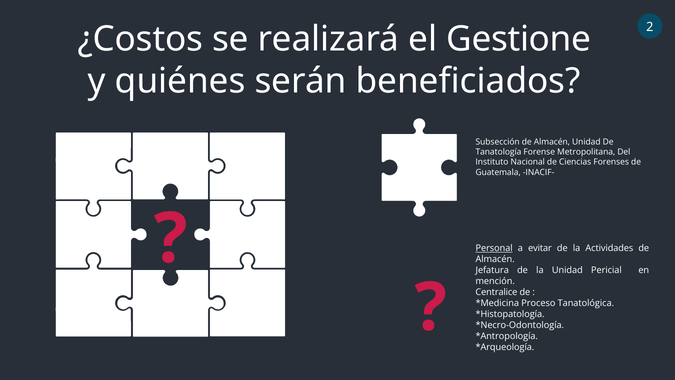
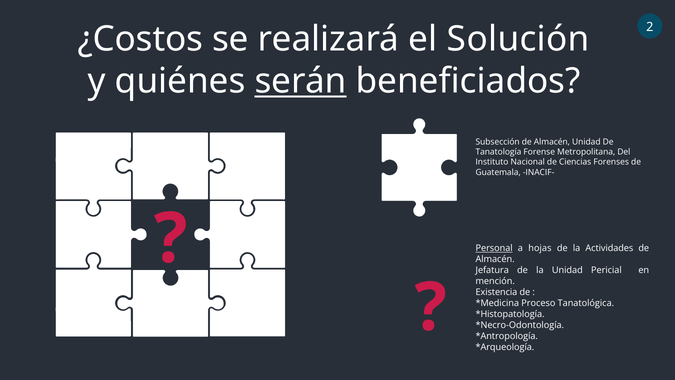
Gestione: Gestione -> Solución
serán underline: none -> present
evitar: evitar -> hojas
Centralice: Centralice -> Existencia
